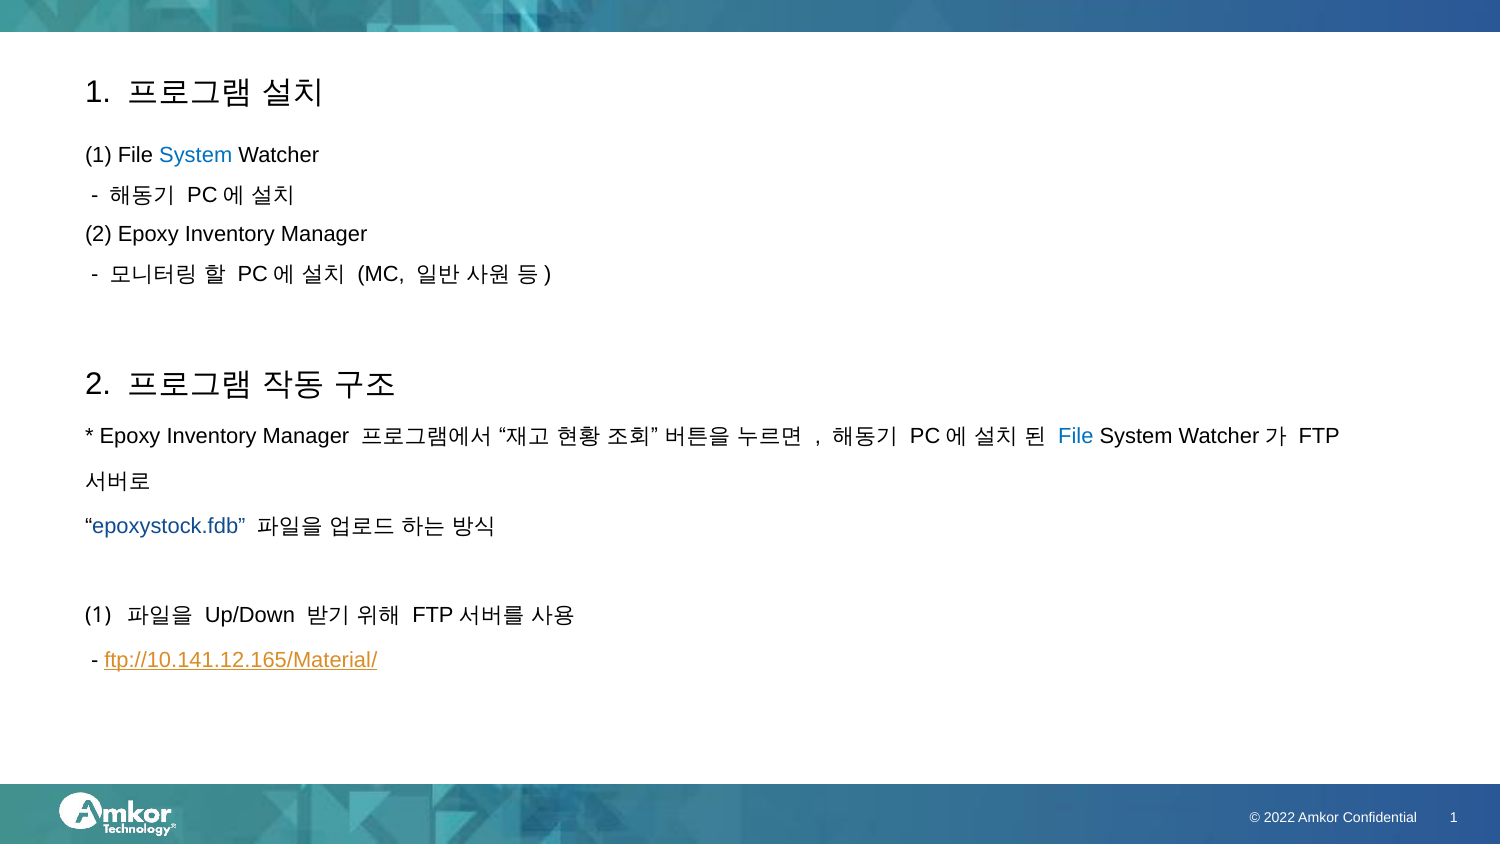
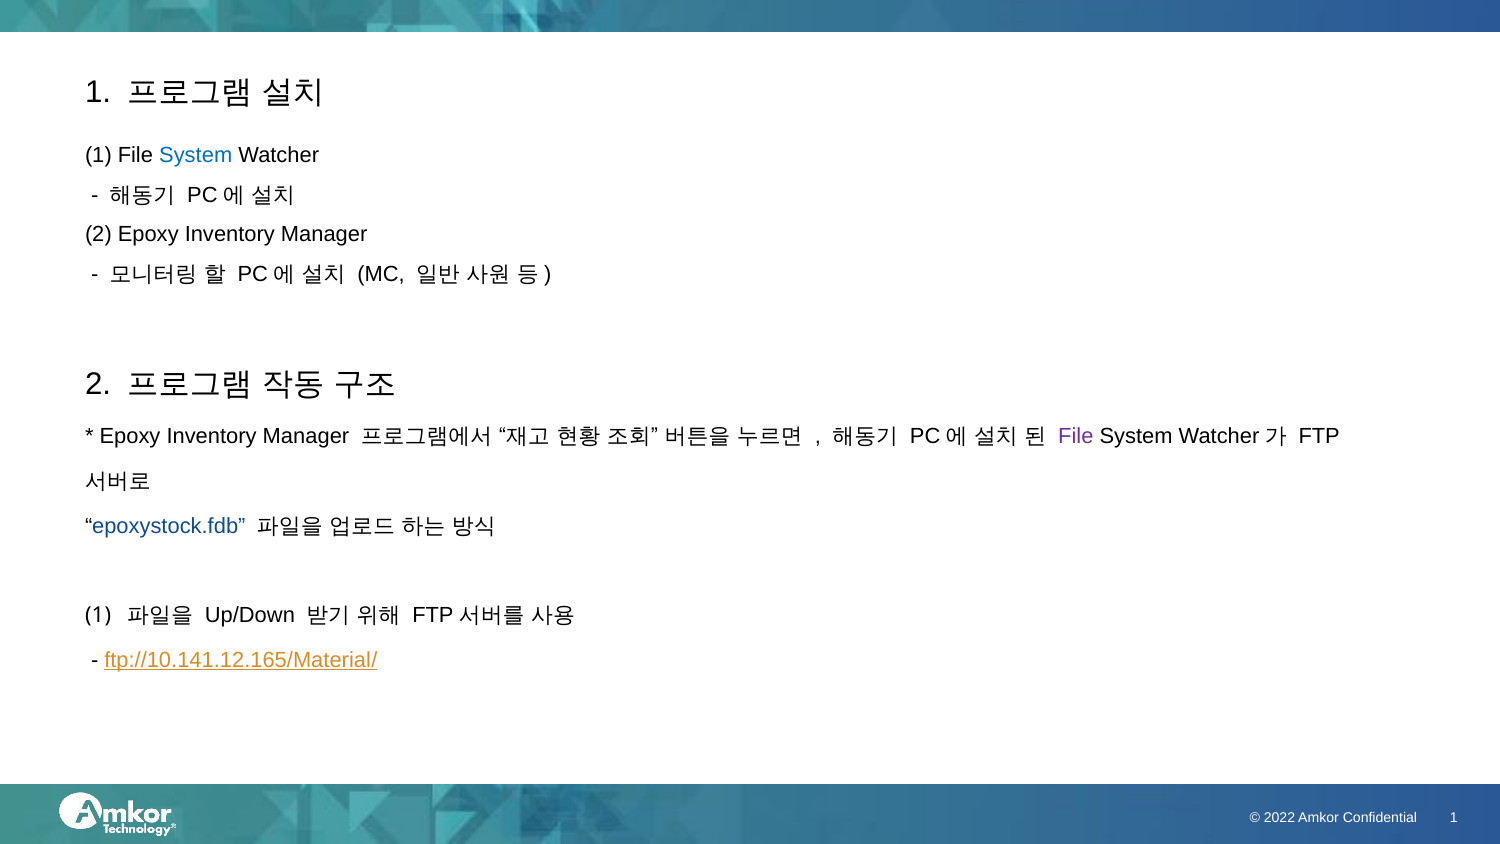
File at (1076, 436) colour: blue -> purple
